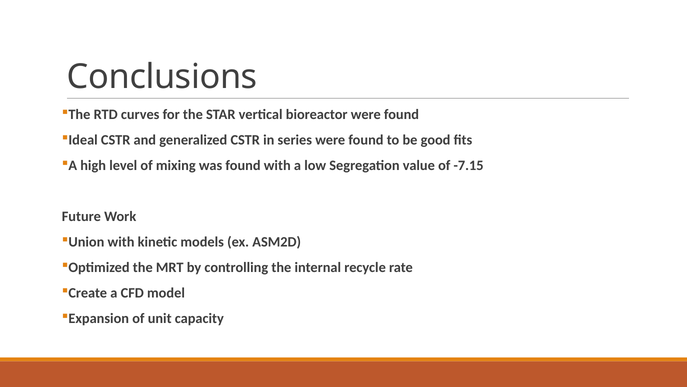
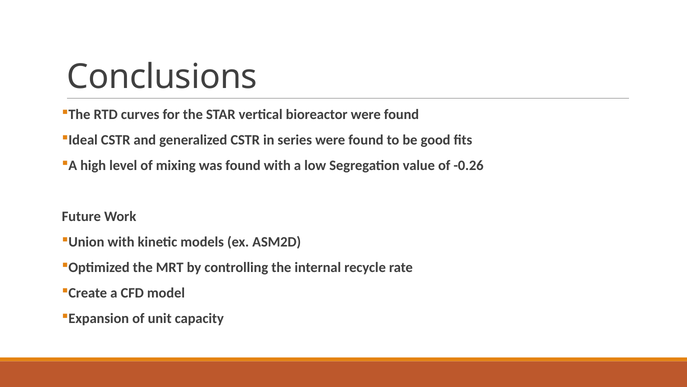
-7.15: -7.15 -> -0.26
